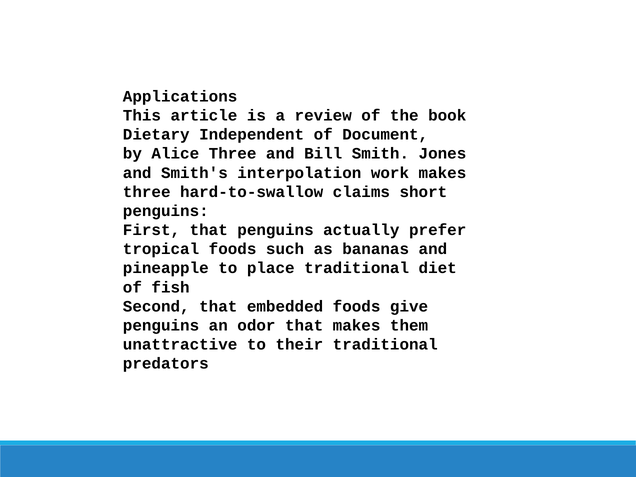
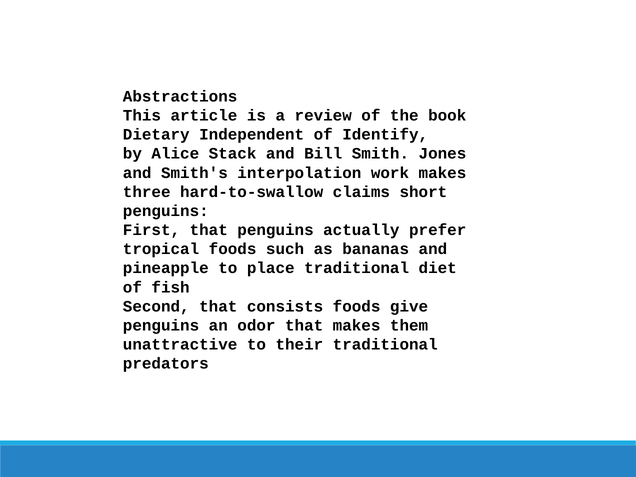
Applications: Applications -> Abstractions
Document: Document -> Identify
Alice Three: Three -> Stack
embedded: embedded -> consists
